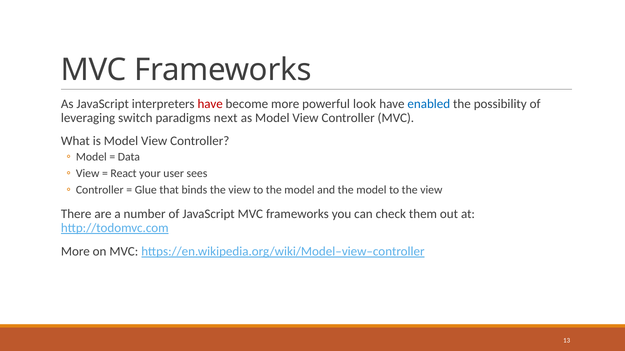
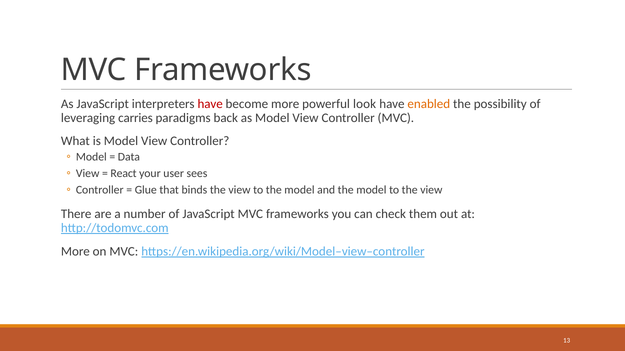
enabled colour: blue -> orange
switch: switch -> carries
next: next -> back
